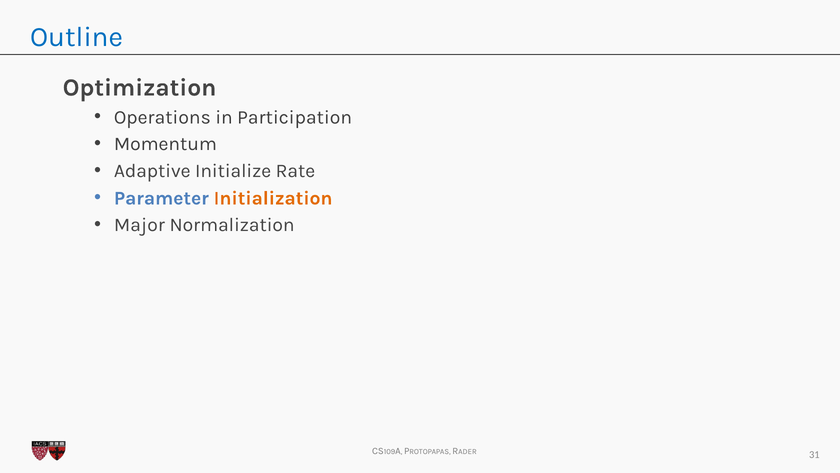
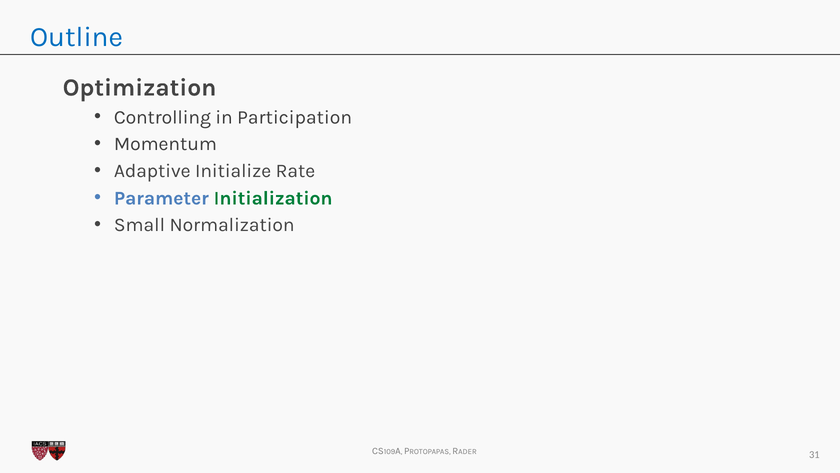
Operations: Operations -> Controlling
Initialization colour: orange -> green
Major: Major -> Small
